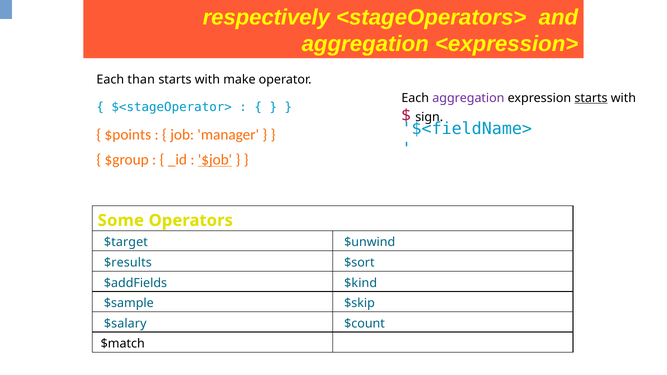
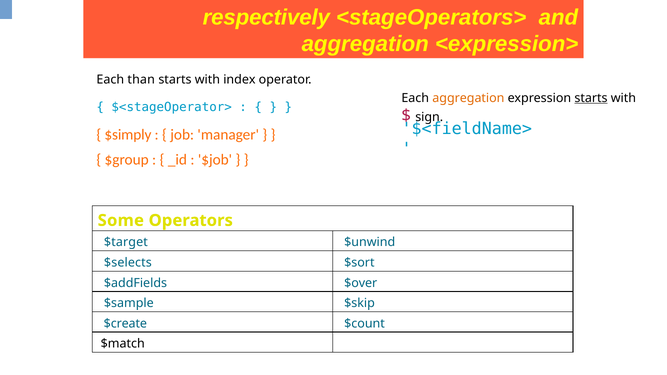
make: make -> index
aggregation at (468, 98) colour: purple -> orange
$points: $points -> $simply
$job underline: present -> none
$results: $results -> $selects
$kind: $kind -> $over
$salary: $salary -> $create
